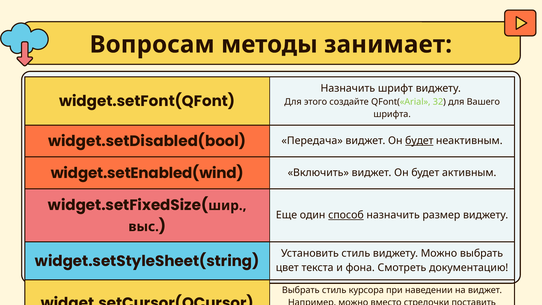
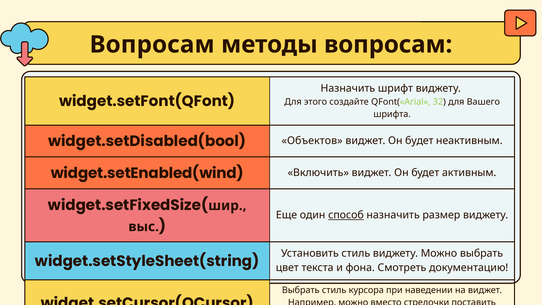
методы занимает: занимает -> вопросам
Передача: Передача -> Объектов
будет at (419, 141) underline: present -> none
